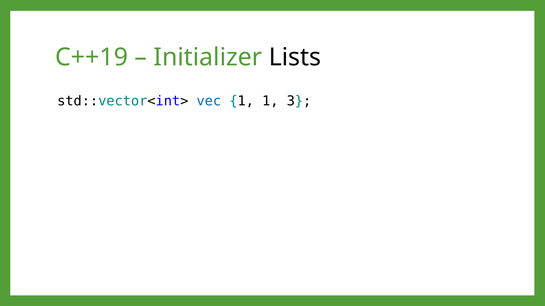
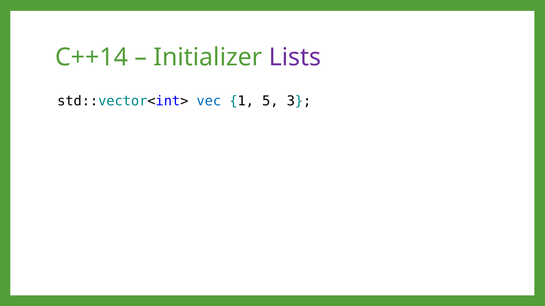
C++19: C++19 -> C++14
Lists colour: black -> purple
1 1: 1 -> 5
